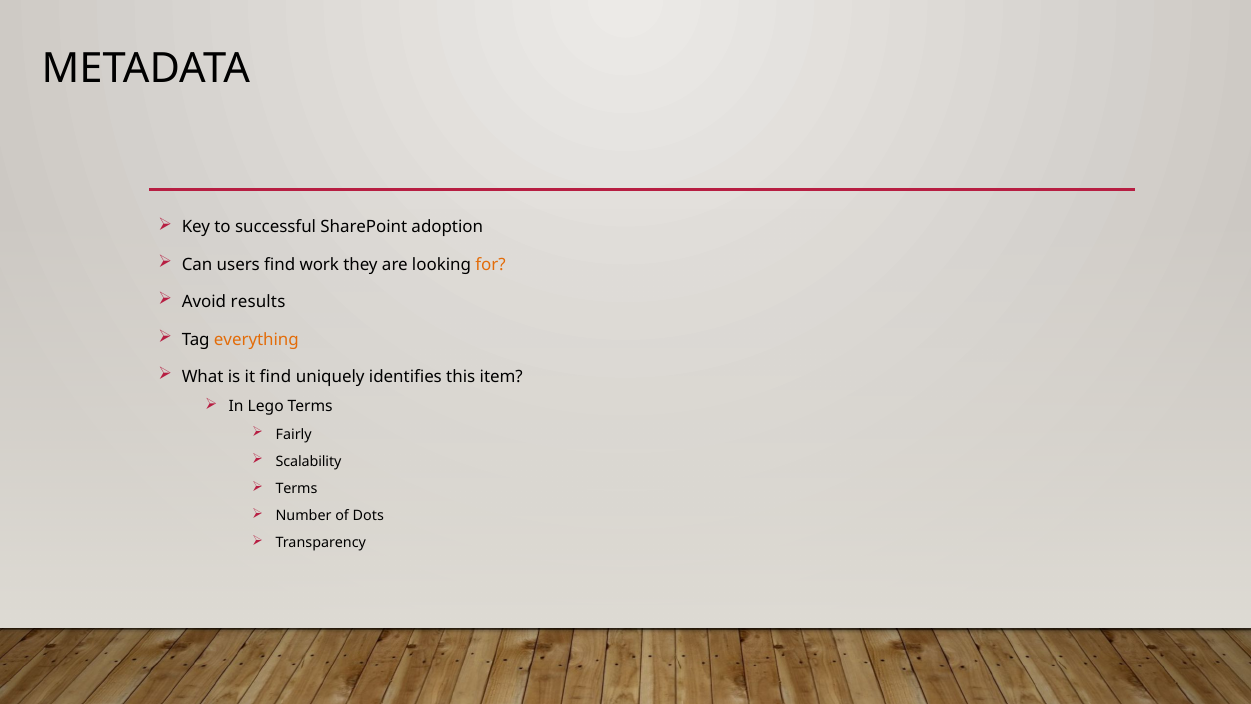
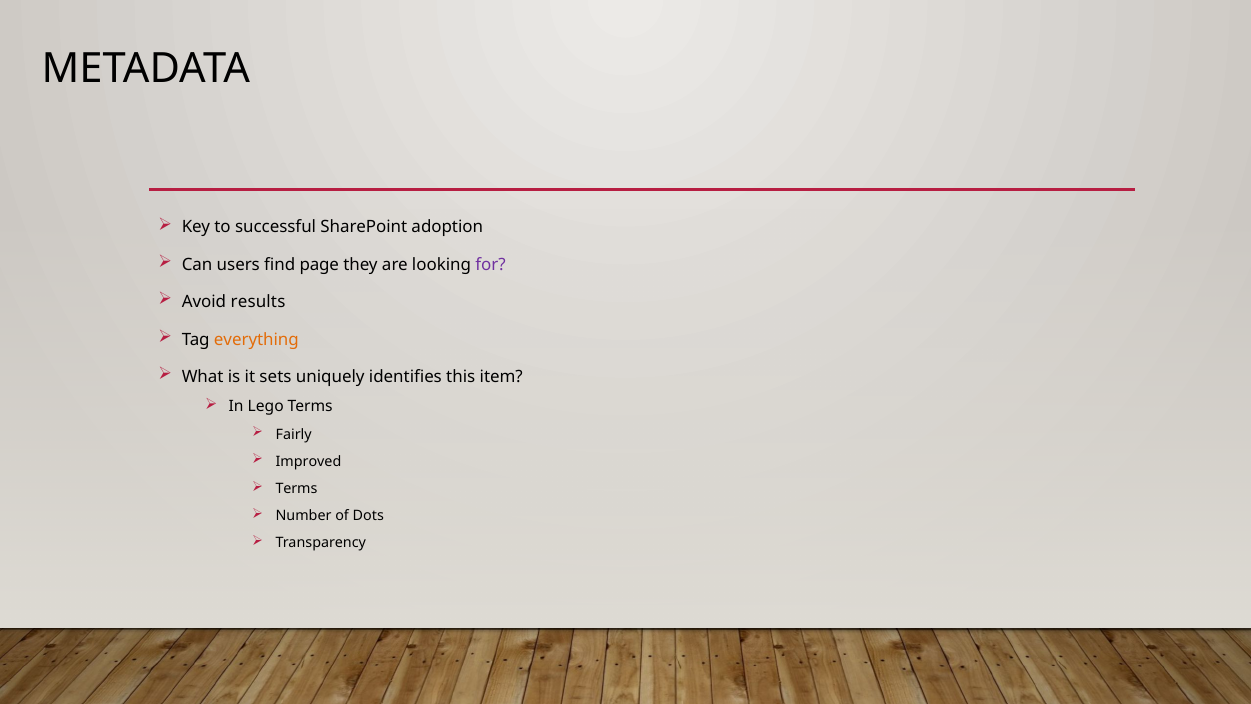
work: work -> page
for colour: orange -> purple
it find: find -> sets
Scalability: Scalability -> Improved
